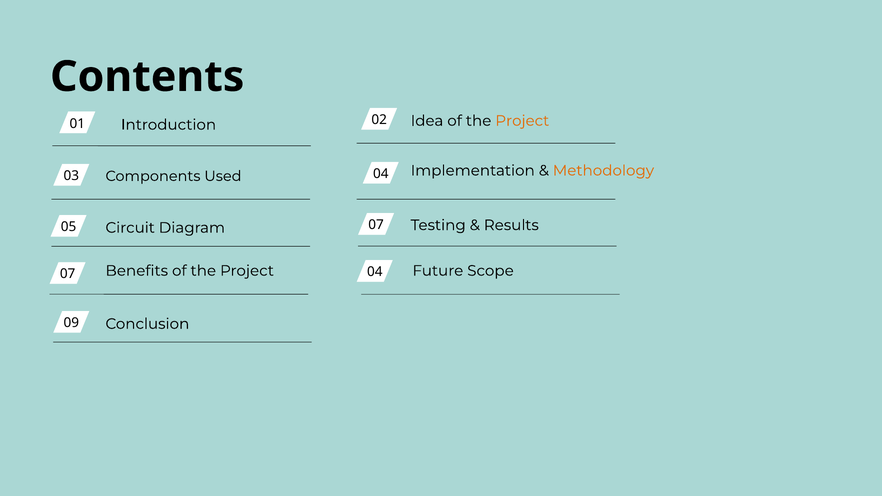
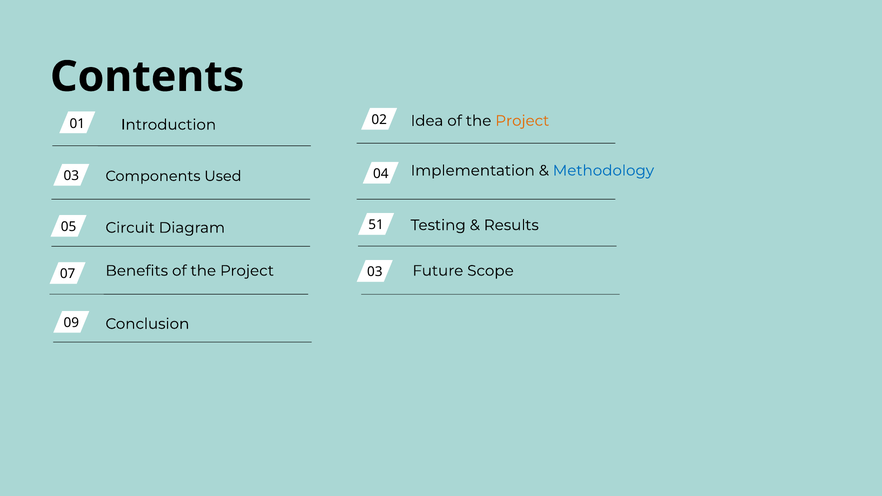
Methodology colour: orange -> blue
Diagram 07: 07 -> 51
Project 04: 04 -> 03
